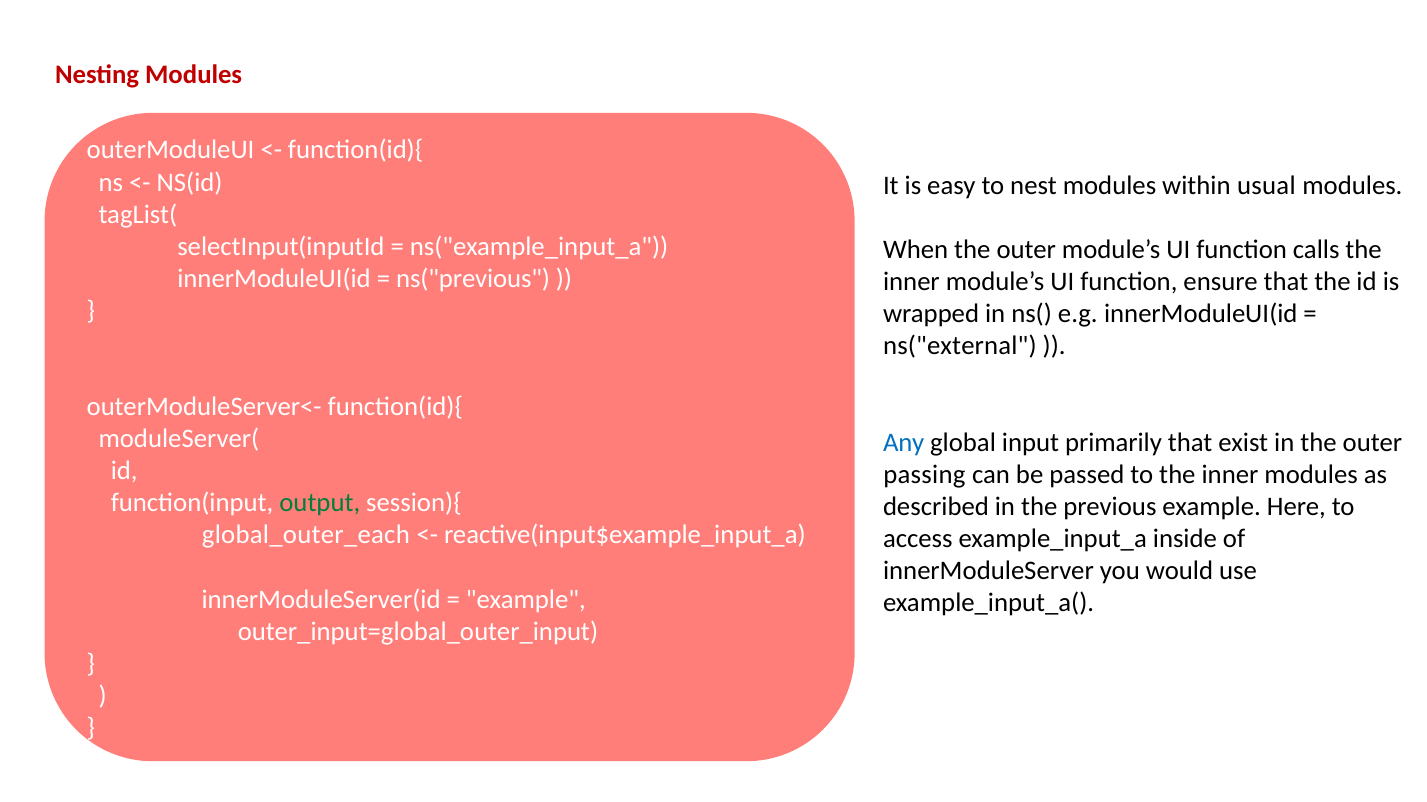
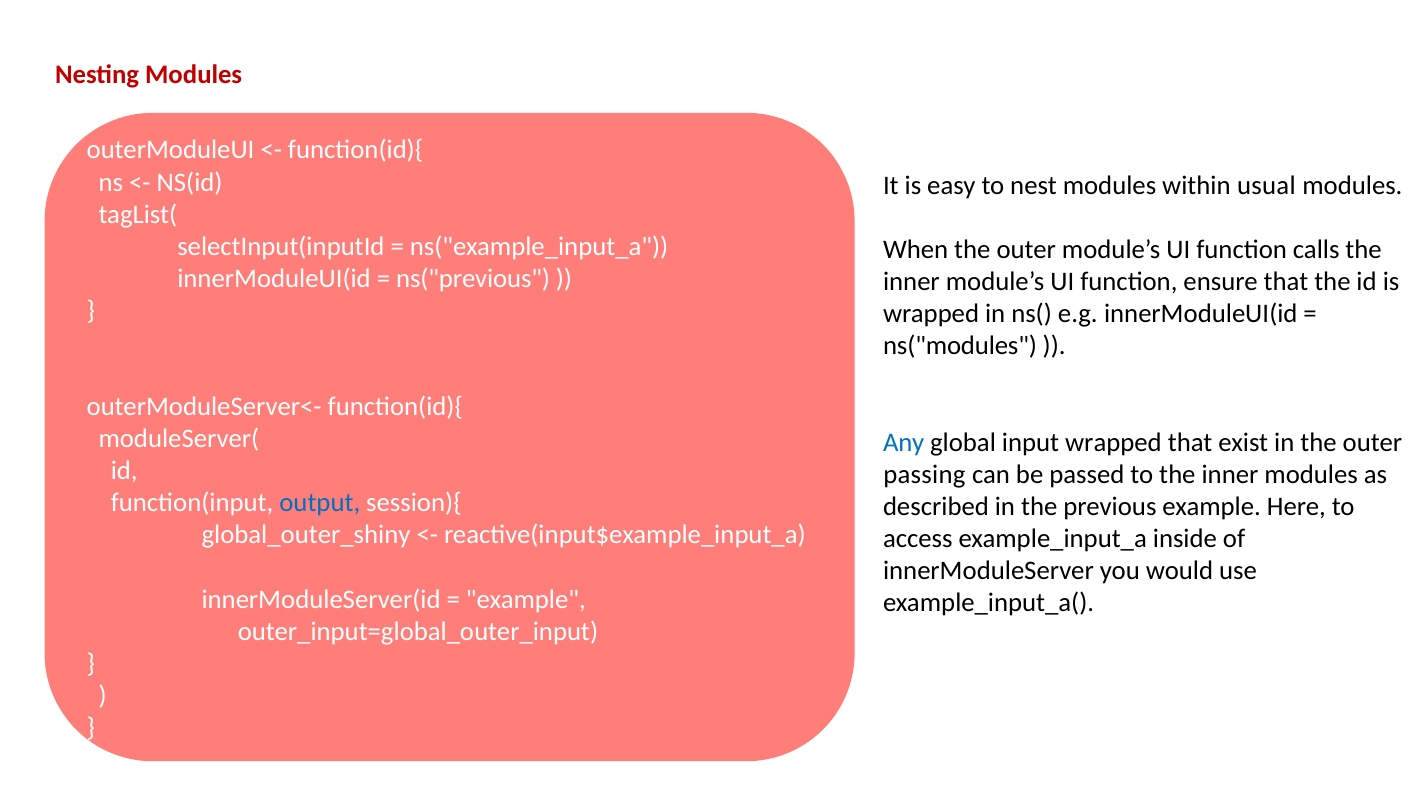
ns("external: ns("external -> ns("modules
input primarily: primarily -> wrapped
output colour: green -> blue
global_outer_each: global_outer_each -> global_outer_shiny
